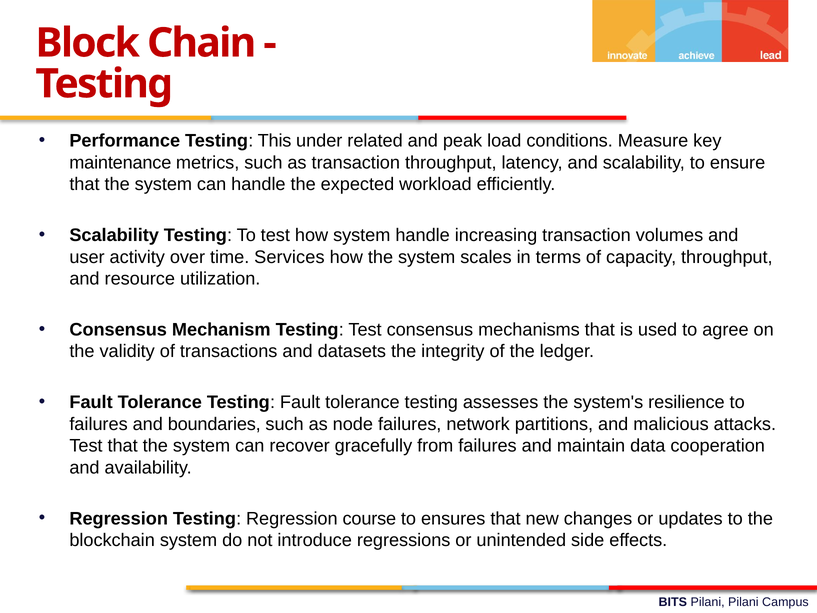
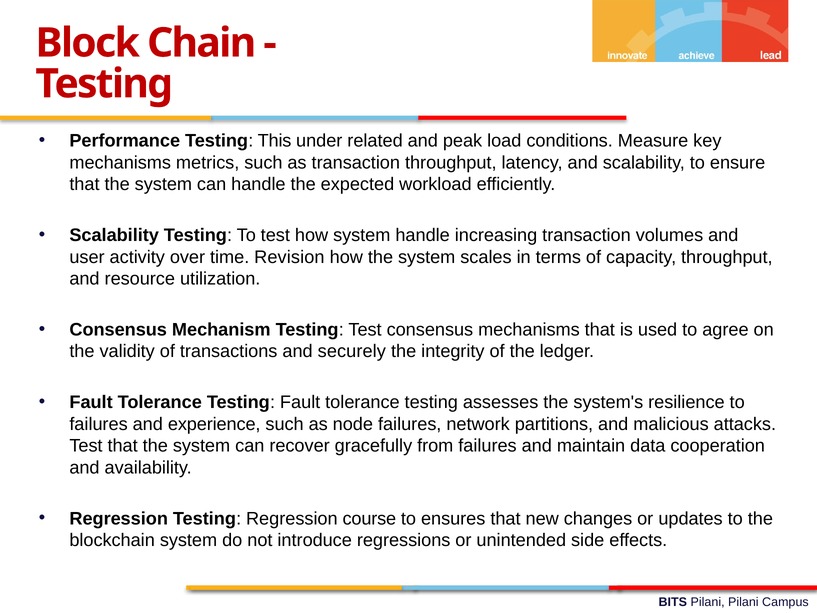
maintenance at (120, 163): maintenance -> mechanisms
Services: Services -> Revision
datasets: datasets -> securely
boundaries: boundaries -> experience
